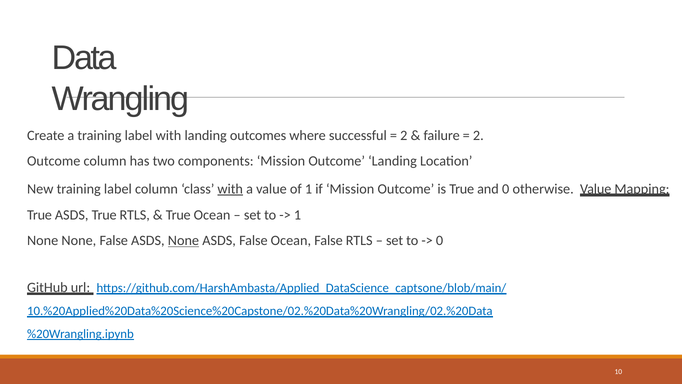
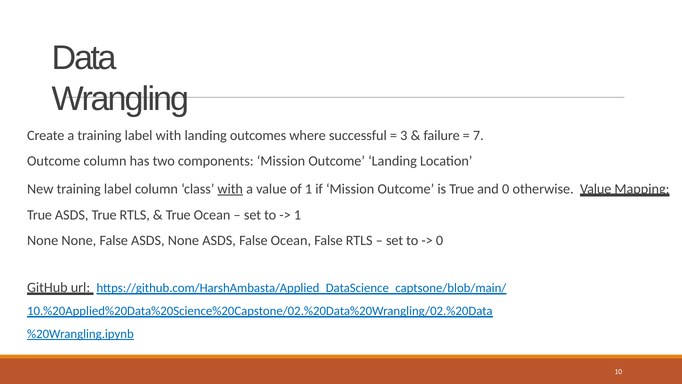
2 at (404, 136): 2 -> 3
2 at (478, 136): 2 -> 7
None at (183, 240) underline: present -> none
